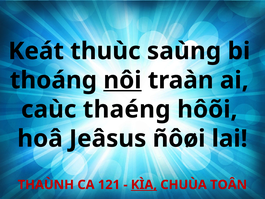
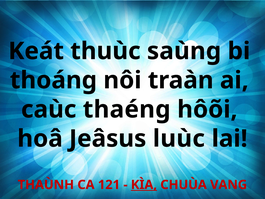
nôi underline: present -> none
ñôøi: ñôøi -> luùc
TOÂN: TOÂN -> VANG
